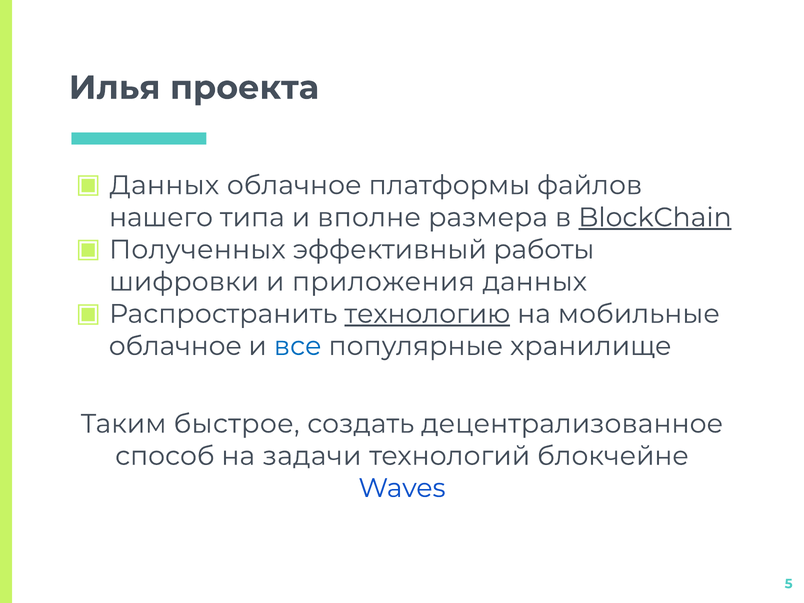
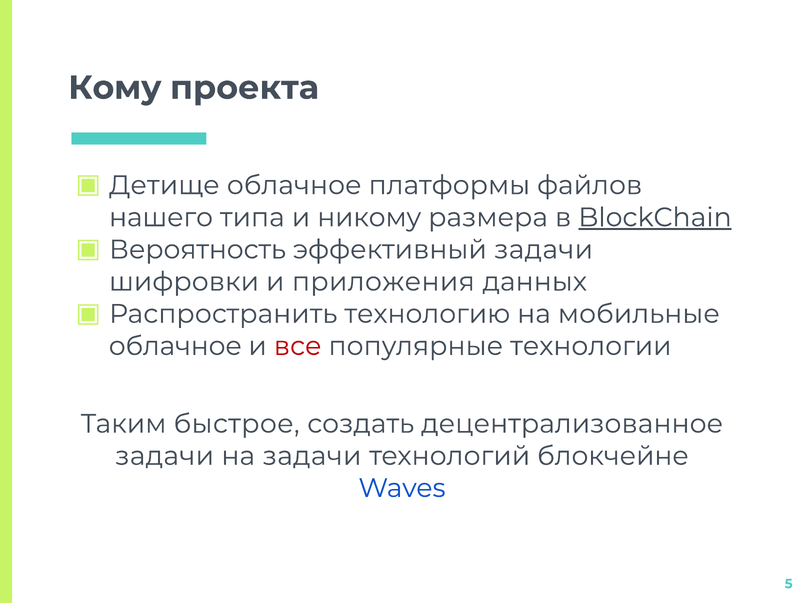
Илья: Илья -> Кому
Данных at (164, 185): Данных -> Детище
вполне: вполне -> никому
Полученных: Полученных -> Вероятность
эффективный работы: работы -> задачи
технологию underline: present -> none
все colour: blue -> red
хранилище: хранилище -> технологии
способ at (165, 456): способ -> задачи
